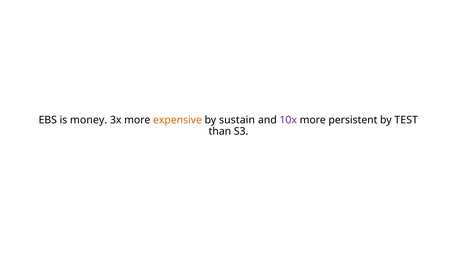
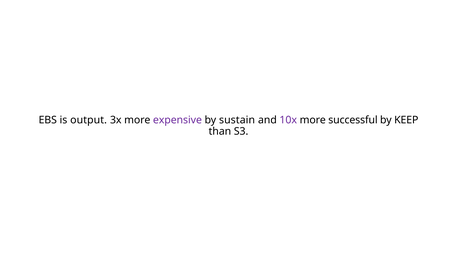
money: money -> output
expensive colour: orange -> purple
persistent: persistent -> successful
TEST: TEST -> KEEP
